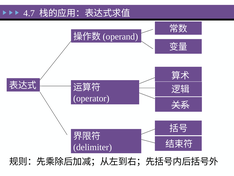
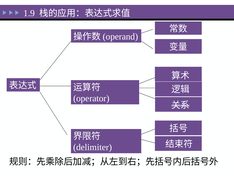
4.7: 4.7 -> 1.9
